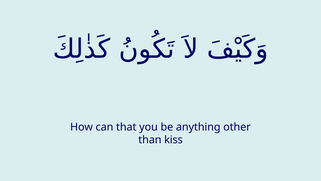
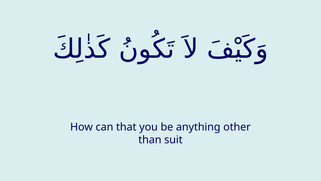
kiss: kiss -> suit
